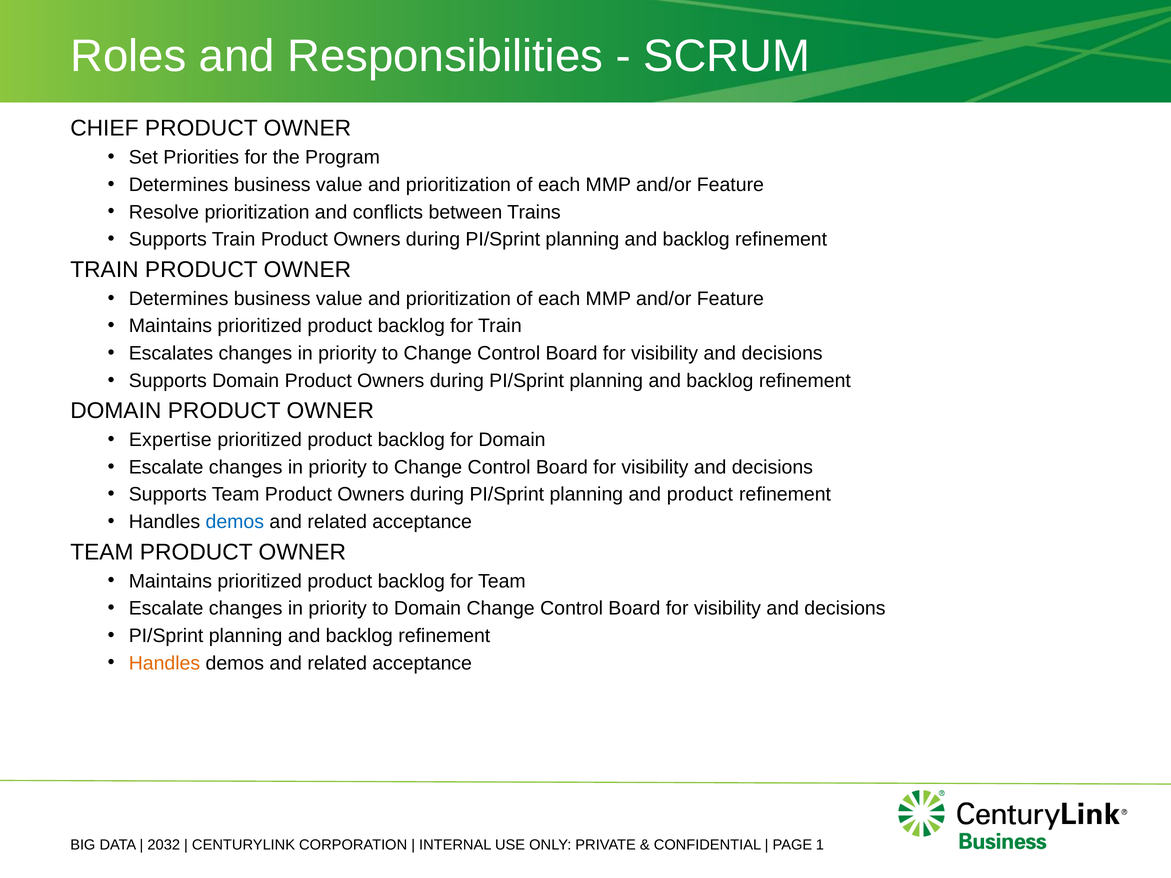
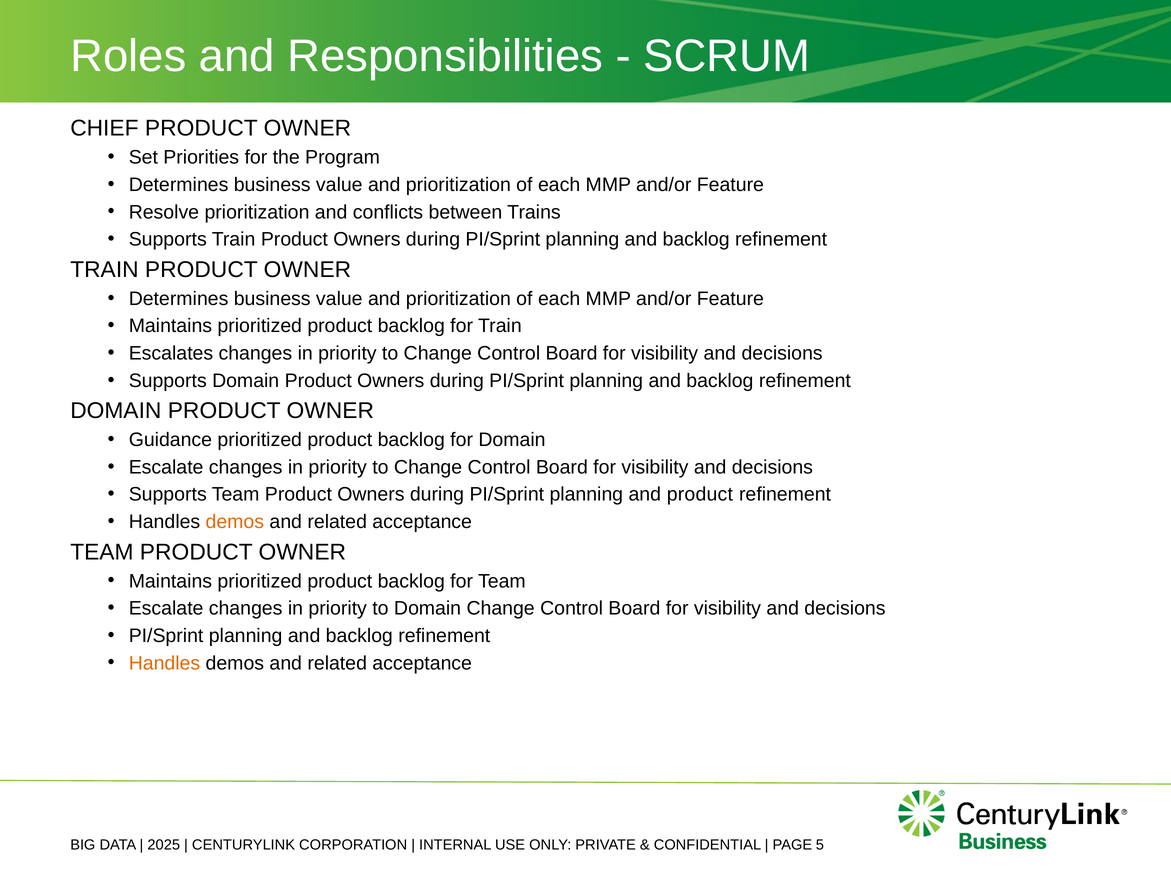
Expertise: Expertise -> Guidance
demos at (235, 522) colour: blue -> orange
2032: 2032 -> 2025
1: 1 -> 5
